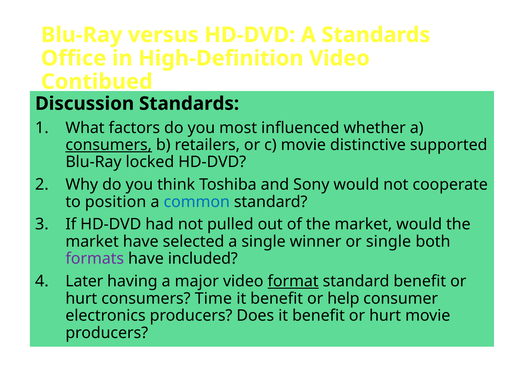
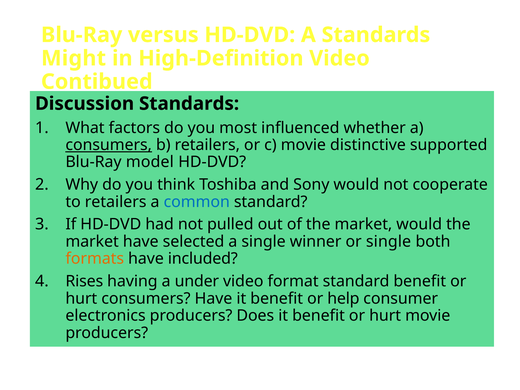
Office: Office -> Might
locked: locked -> model
to position: position -> retailers
formats colour: purple -> orange
Later: Later -> Rises
major: major -> under
format underline: present -> none
consumers Time: Time -> Have
